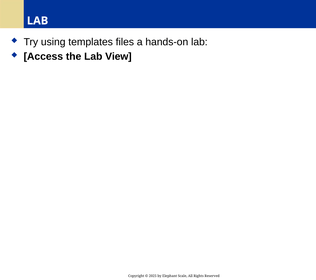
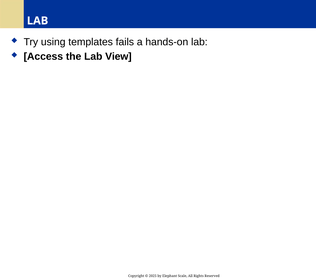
files: files -> fails
